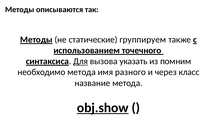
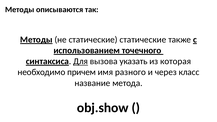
статические группируем: группируем -> статические
помним: помним -> которая
необходимо метода: метода -> причем
obj.show underline: present -> none
